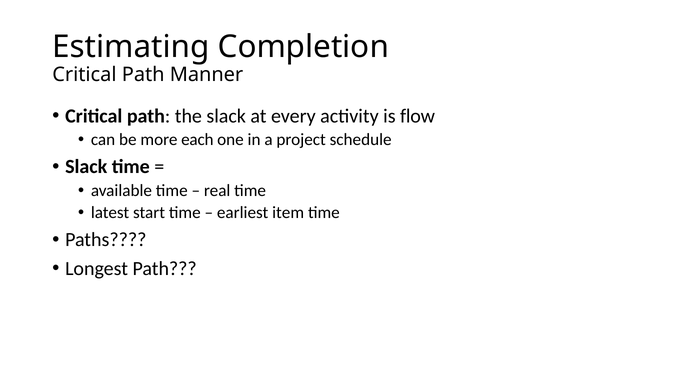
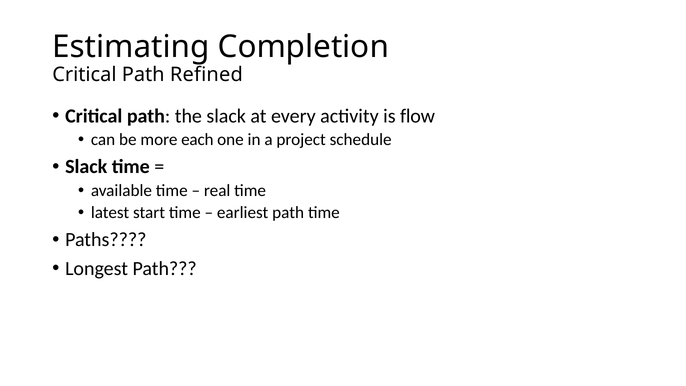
Manner: Manner -> Refined
earliest item: item -> path
